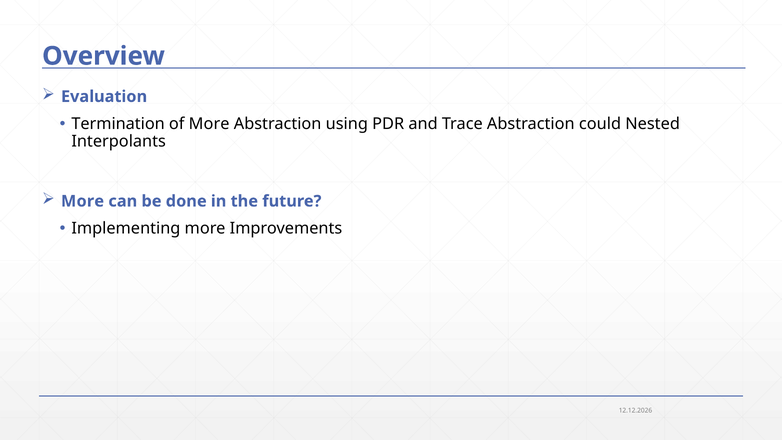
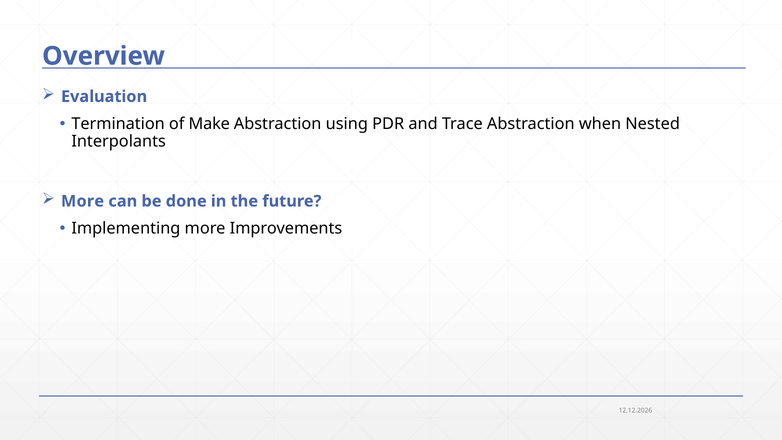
of More: More -> Make
could: could -> when
